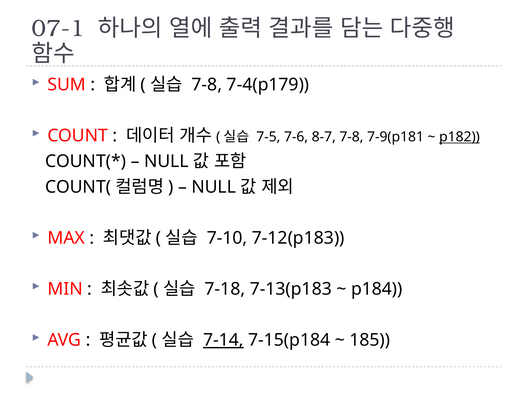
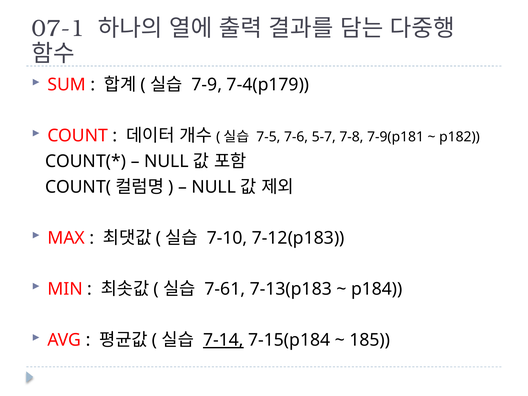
7-8 at (207, 85): 7-8 -> 7-9
8-7: 8-7 -> 5-7
p182 underline: present -> none
7-18: 7-18 -> 7-61
